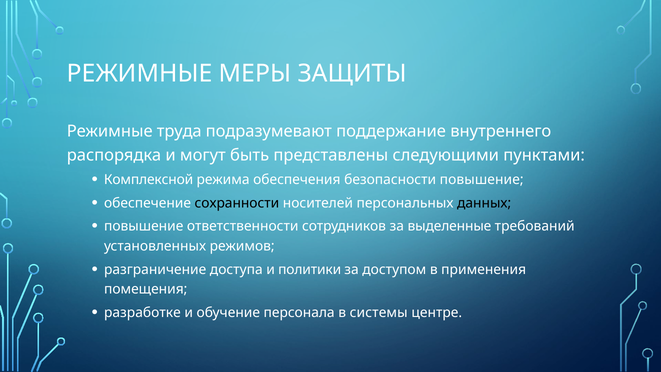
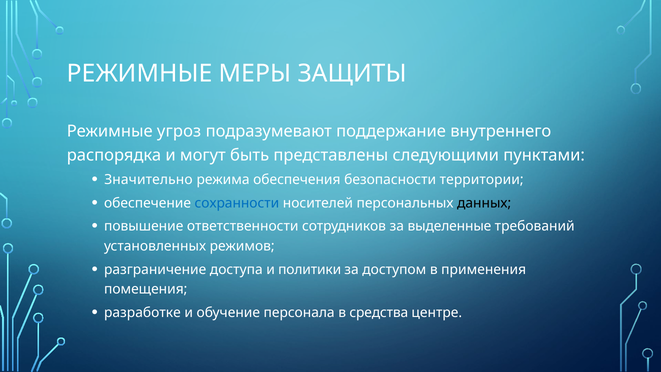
труда: труда -> угроз
Комплексной: Комплексной -> Значительно
безопасности повышение: повышение -> территории
сохранности colour: black -> blue
системы: системы -> средства
